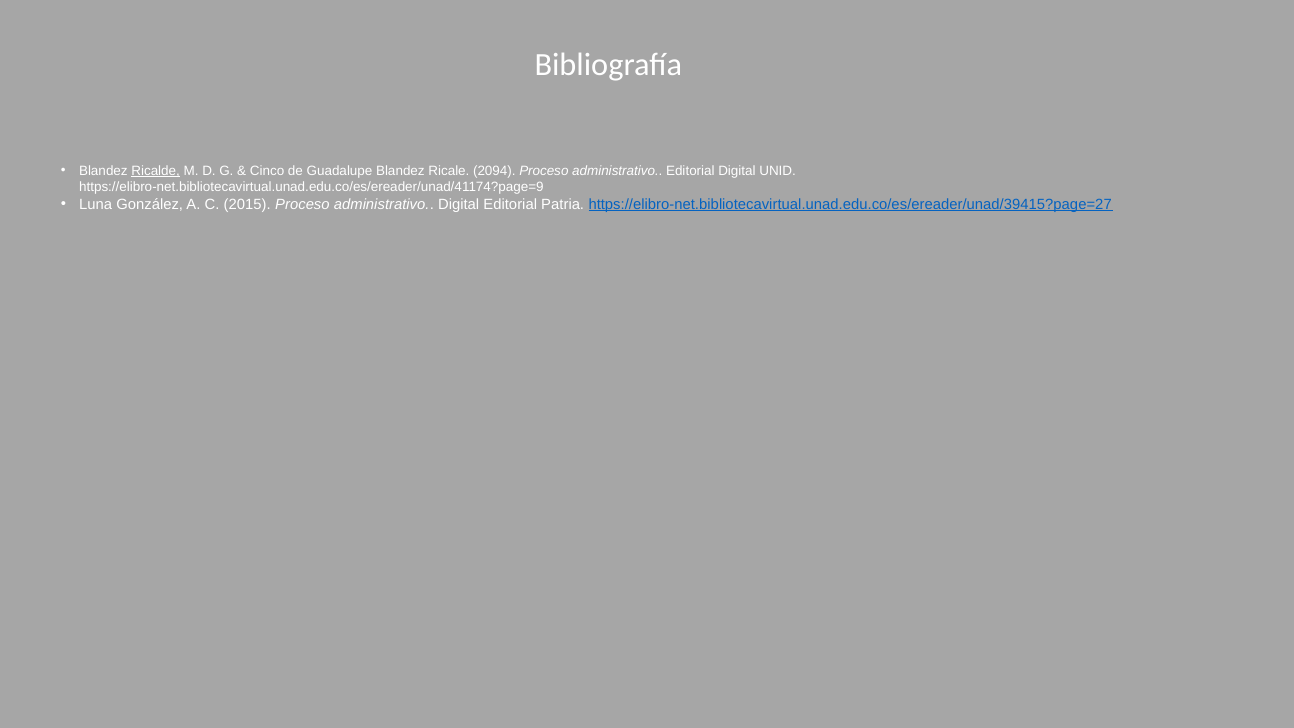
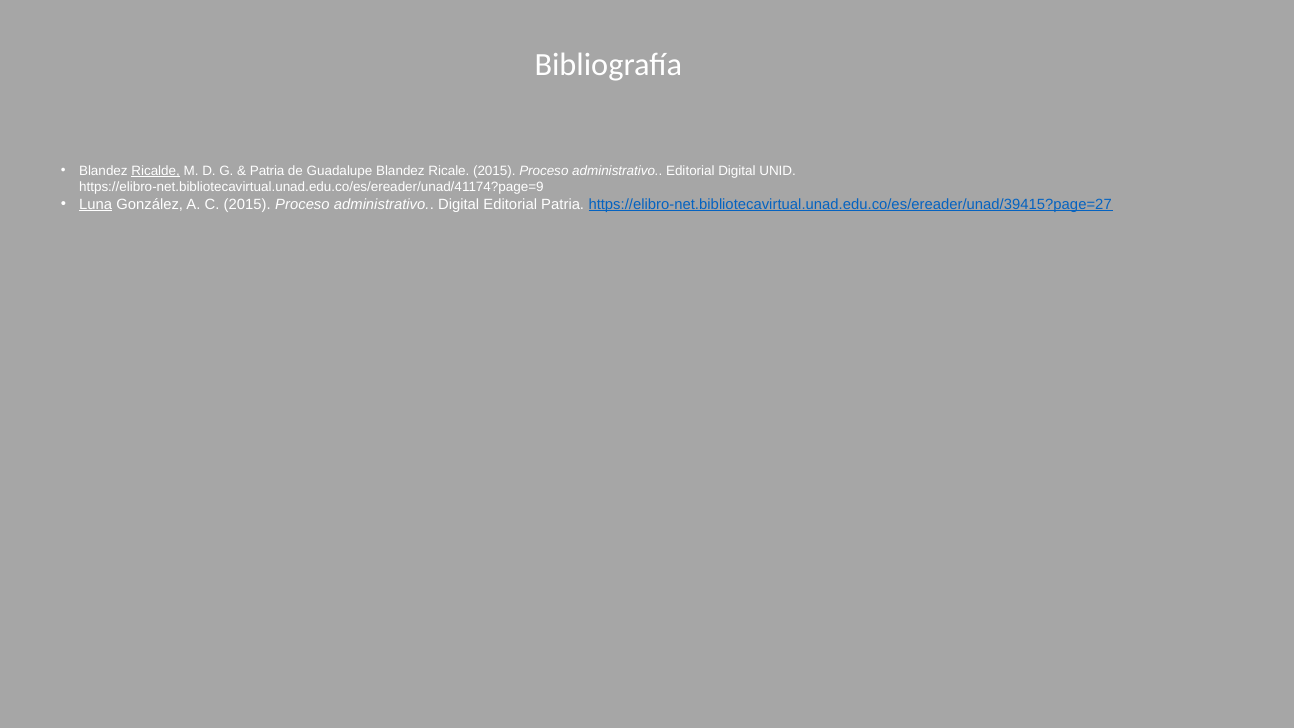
Cinco at (267, 171): Cinco -> Patria
Ricale 2094: 2094 -> 2015
Luna underline: none -> present
